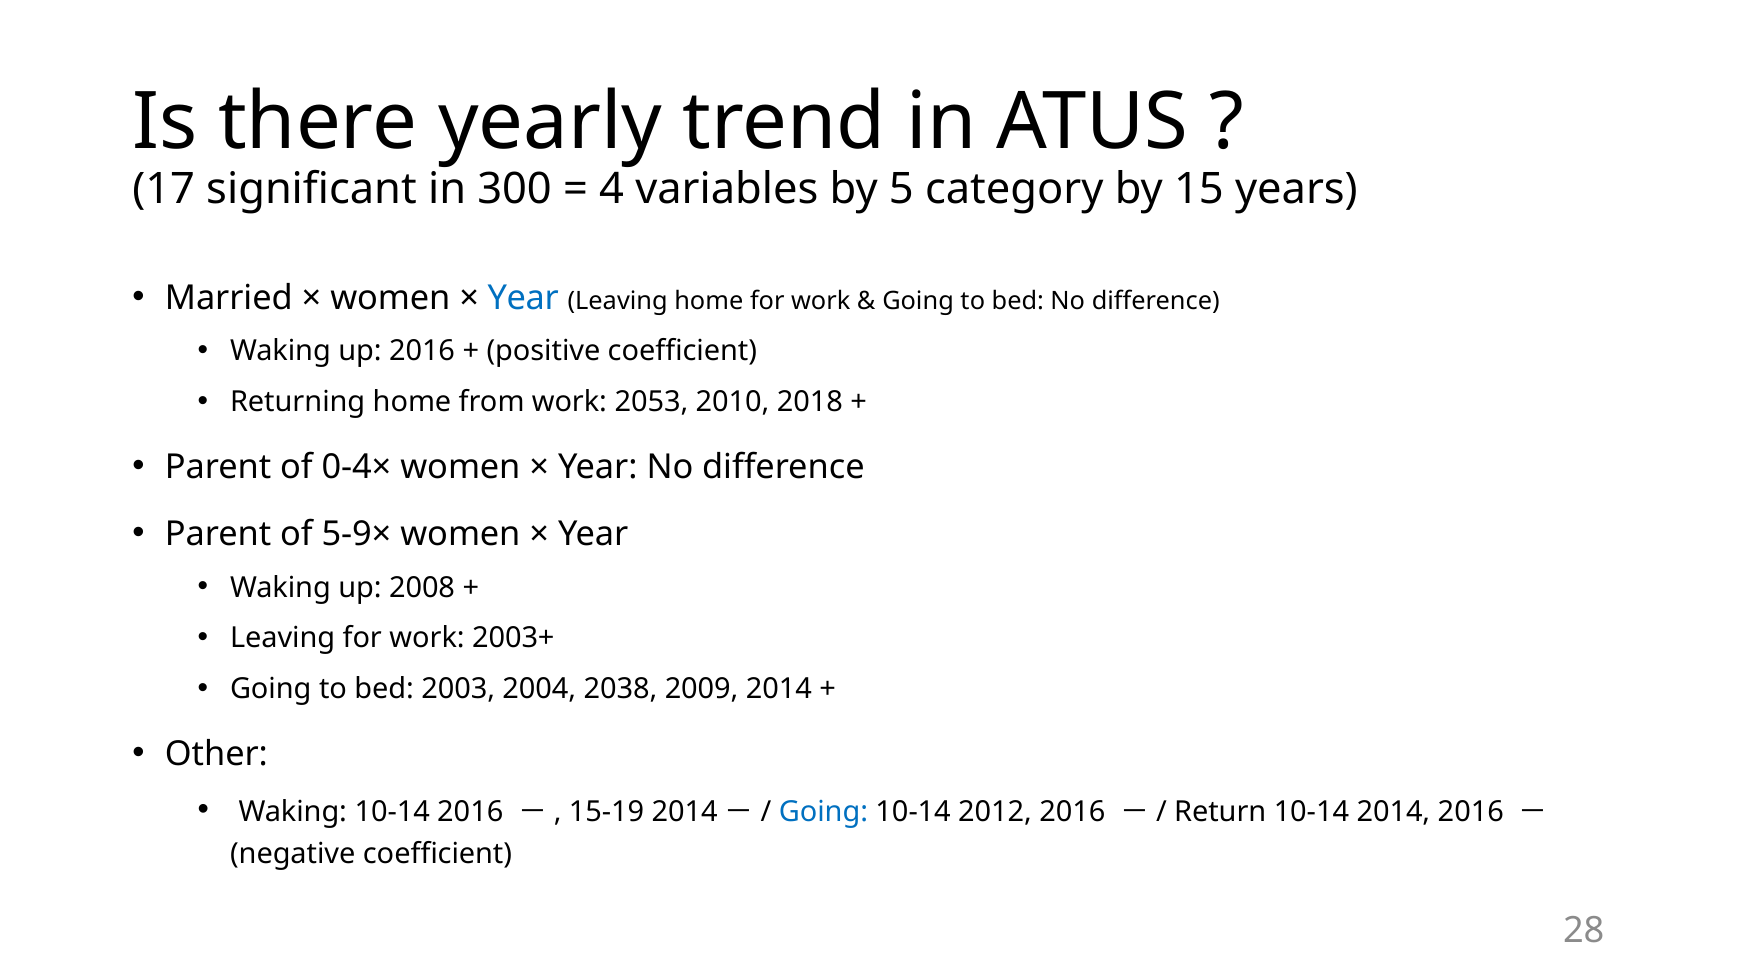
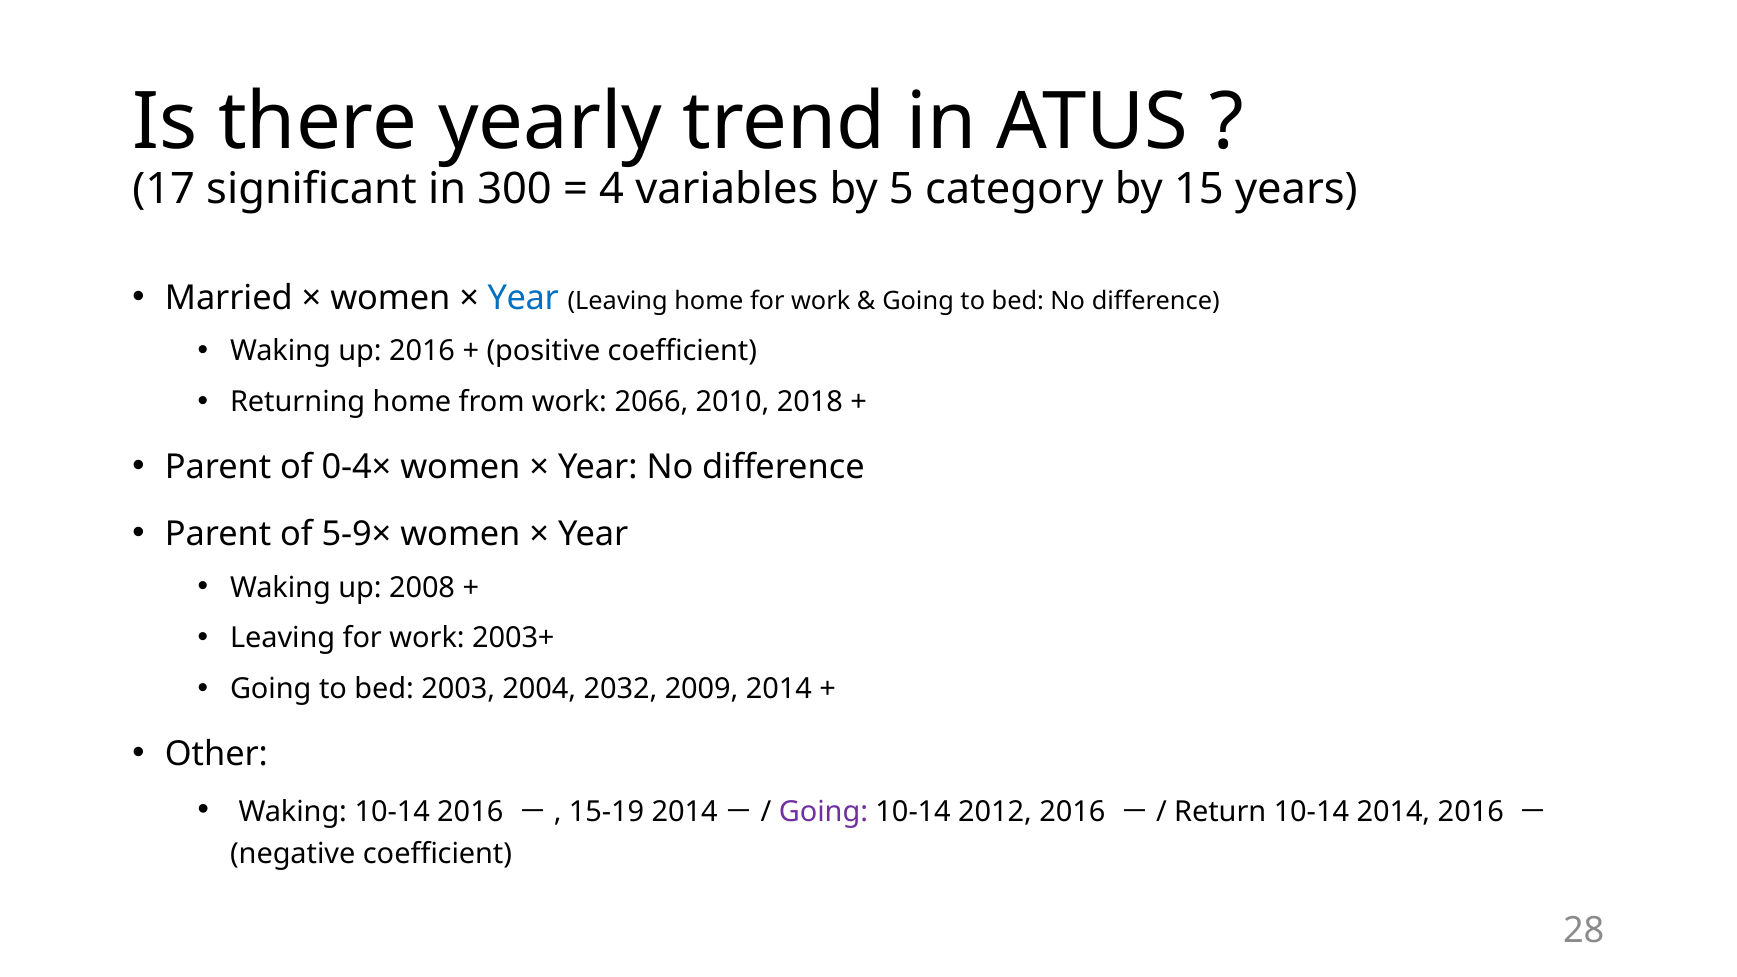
2053: 2053 -> 2066
2038: 2038 -> 2032
Going at (823, 812) colour: blue -> purple
